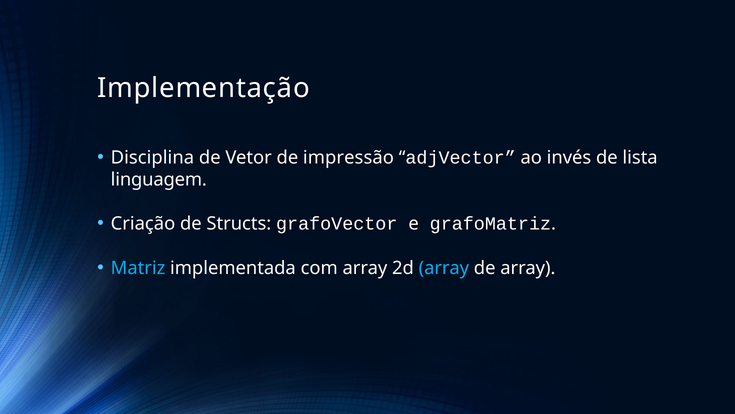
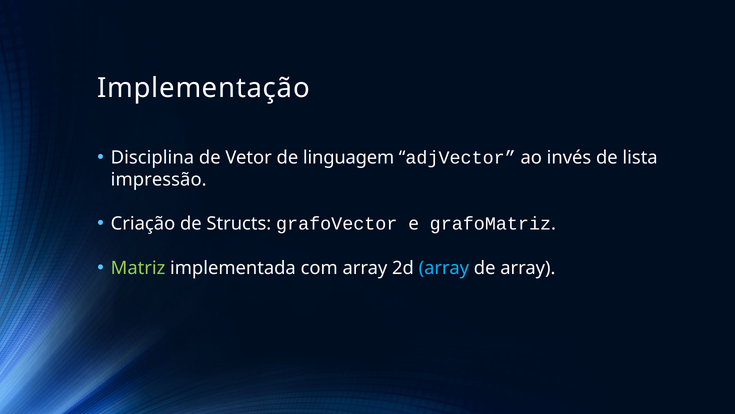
impressão: impressão -> linguagem
linguagem: linguagem -> impressão
Matriz colour: light blue -> light green
